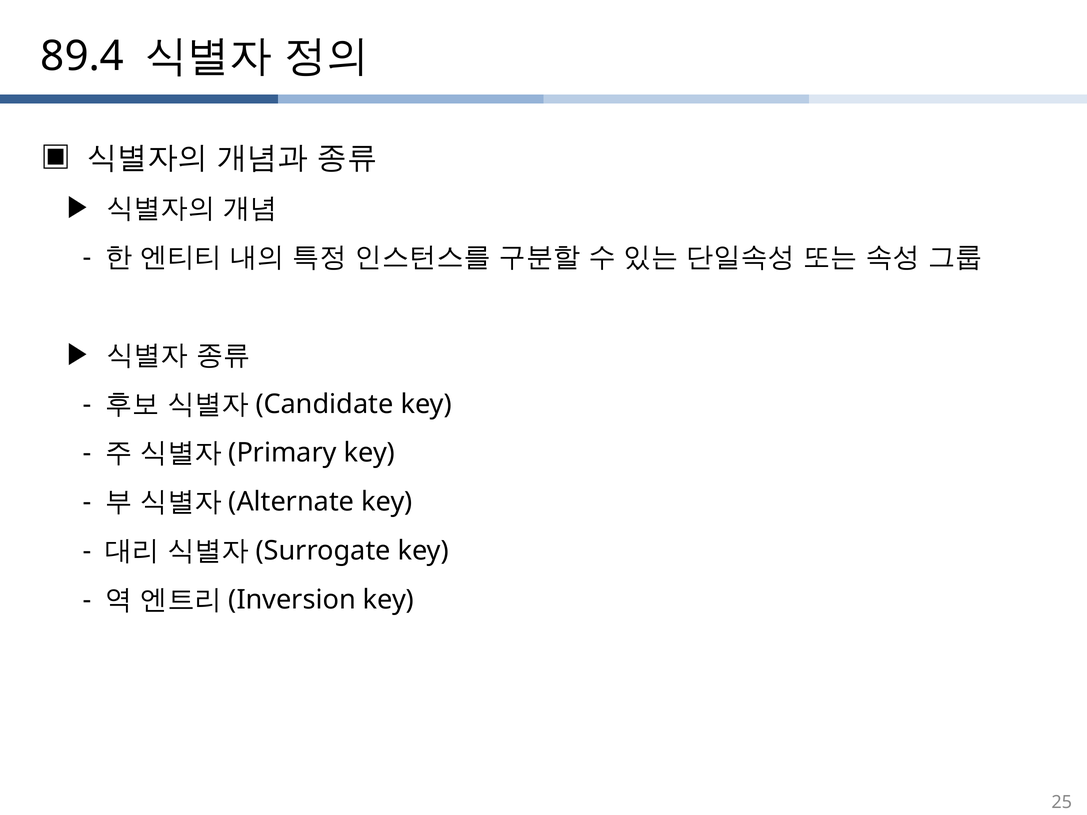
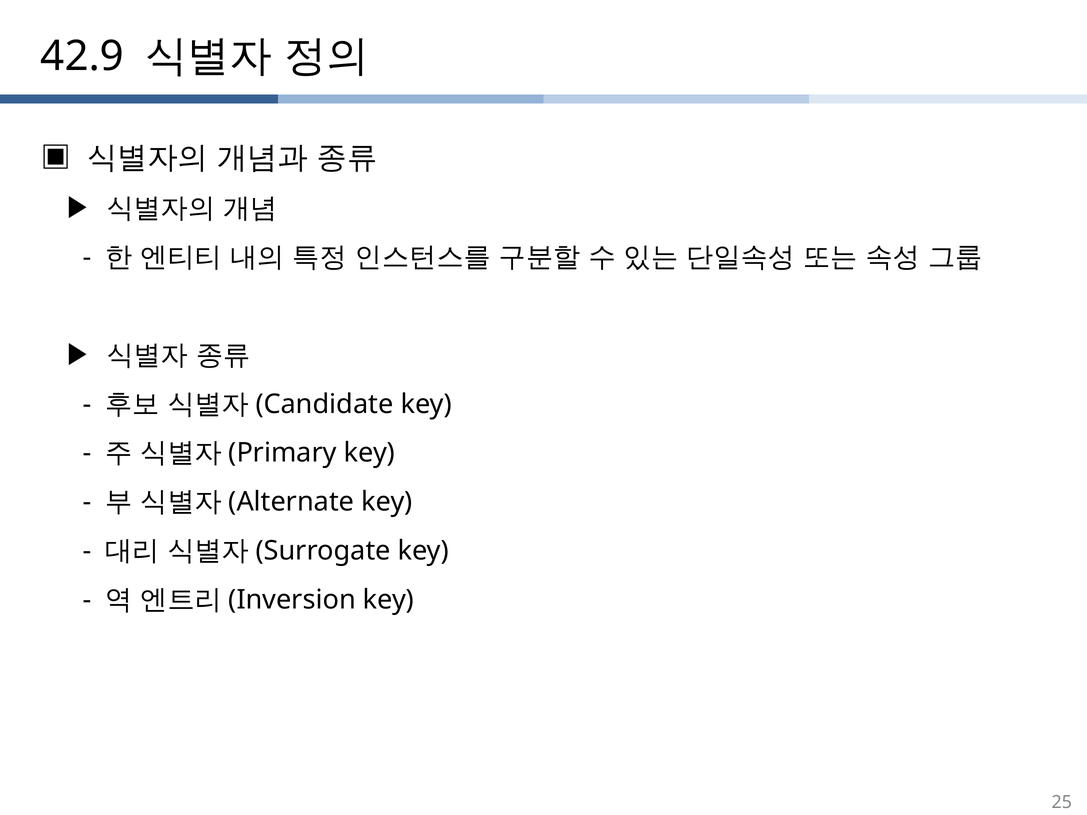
89.4: 89.4 -> 42.9
